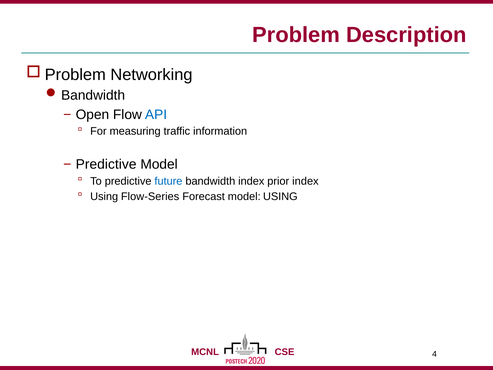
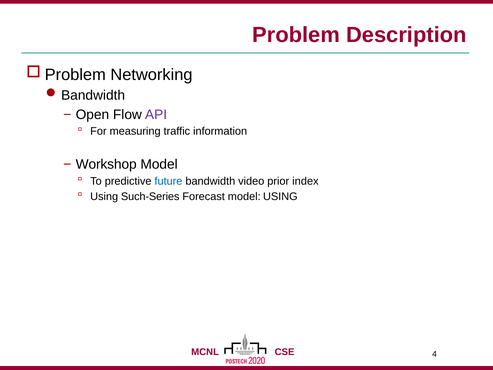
API colour: blue -> purple
Predictive at (106, 164): Predictive -> Workshop
bandwidth index: index -> video
Flow-Series: Flow-Series -> Such-Series
